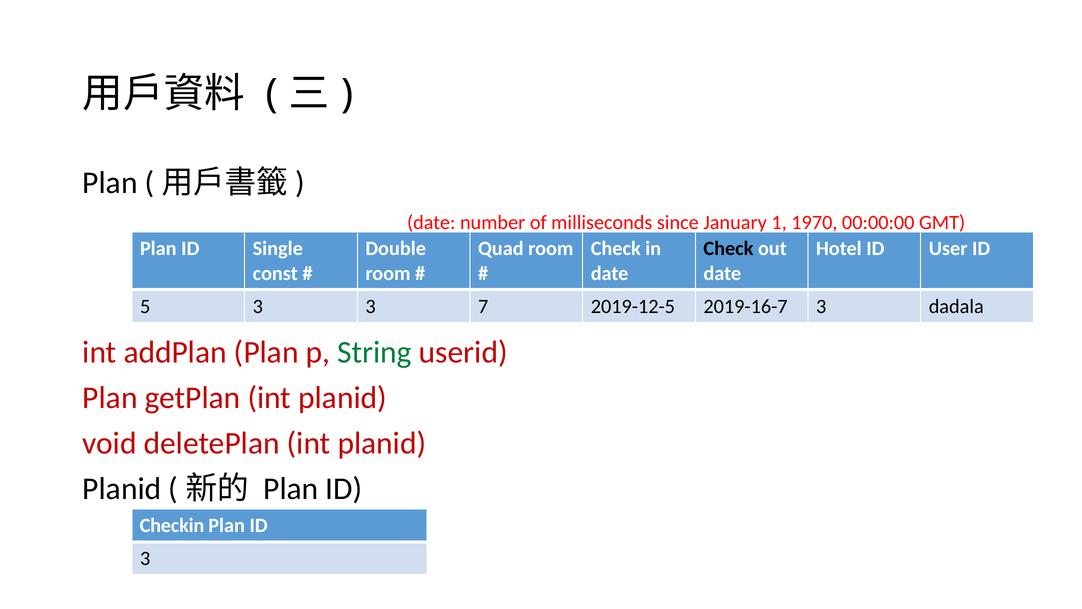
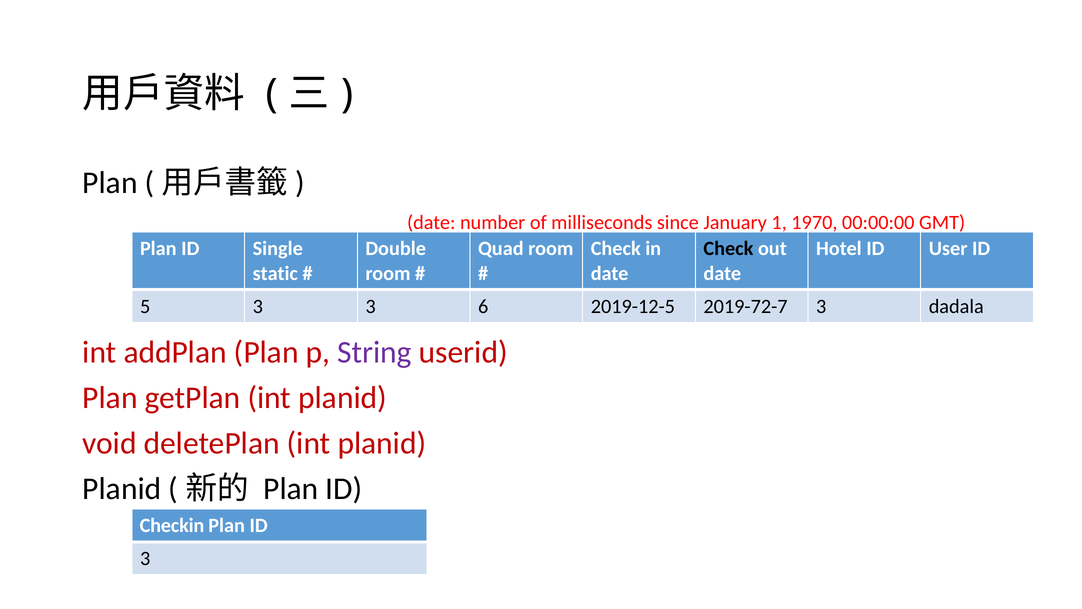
const: const -> static
7: 7 -> 6
2019-16-7: 2019-16-7 -> 2019-72-7
String colour: green -> purple
